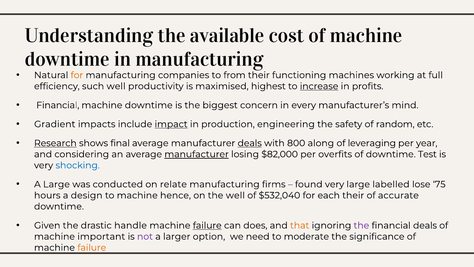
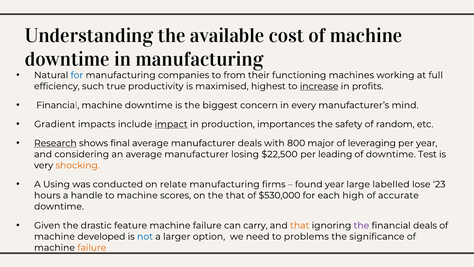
for at (77, 75) colour: orange -> blue
such well: well -> true
engineering: engineering -> importances
deals at (250, 143) underline: present -> none
along: along -> major
manufacturer at (197, 154) underline: present -> none
$82,000: $82,000 -> $22,500
overfits: overfits -> leading
shocking colour: blue -> orange
A Large: Large -> Using
found very: very -> year
75: 75 -> 23
design: design -> handle
hence: hence -> scores
the well: well -> that
$532,040: $532,040 -> $530,000
each their: their -> high
handle: handle -> feature
failure at (207, 225) underline: present -> none
does: does -> carry
important: important -> developed
not colour: purple -> blue
moderate: moderate -> problems
